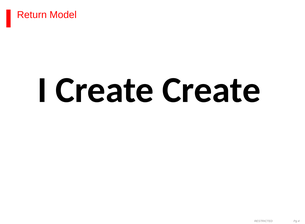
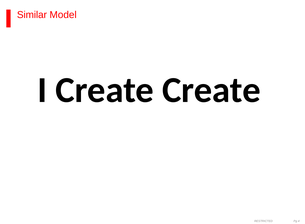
Return: Return -> Similar
